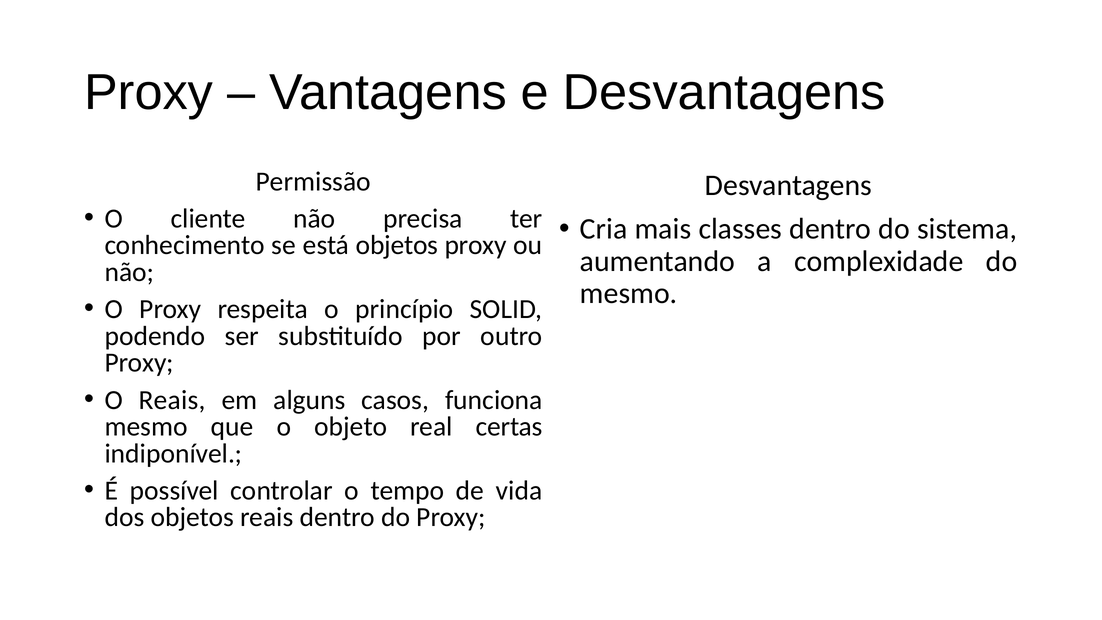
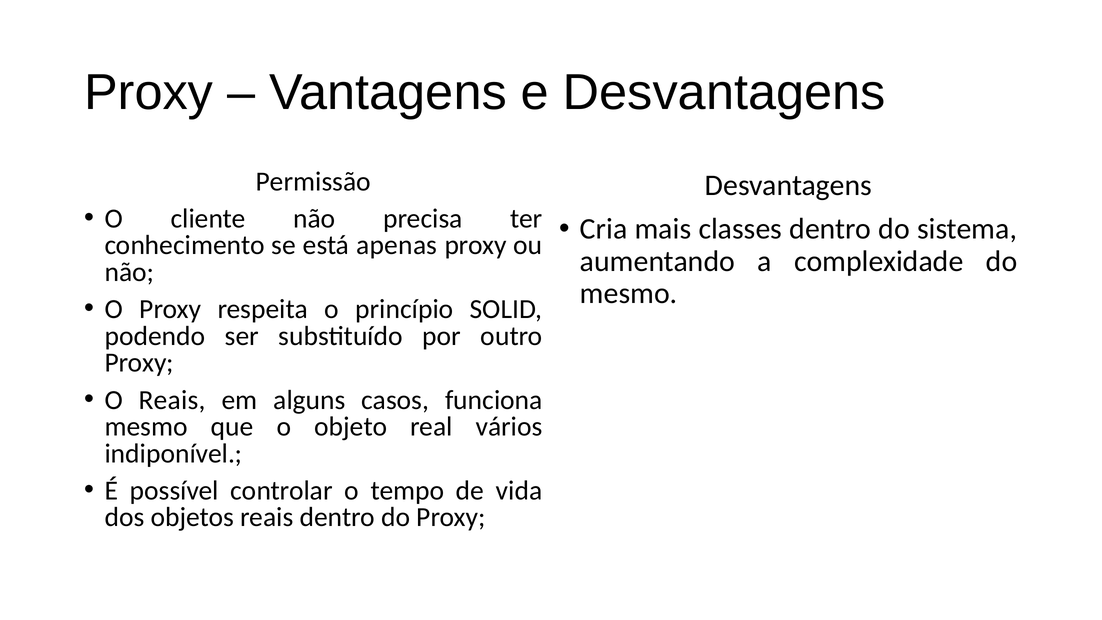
está objetos: objetos -> apenas
certas: certas -> vários
